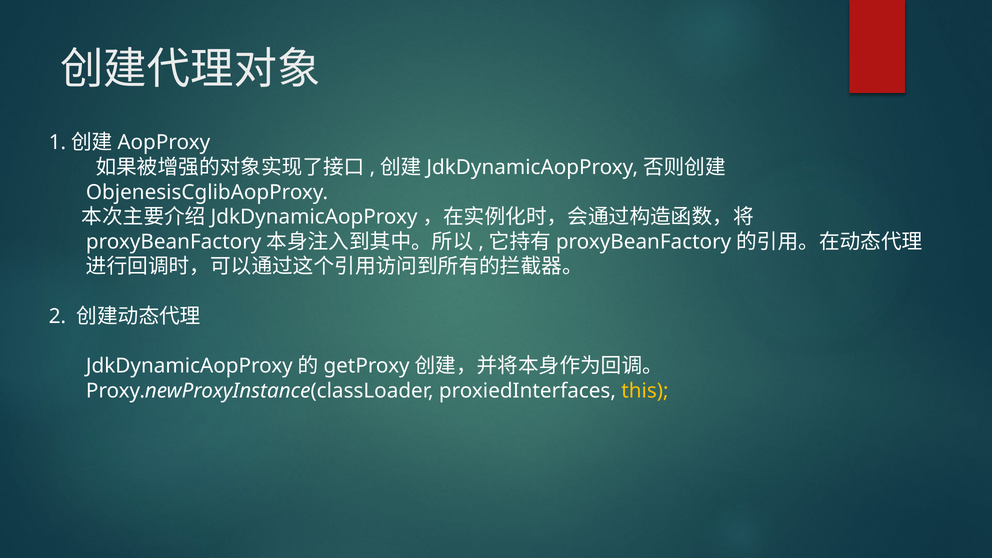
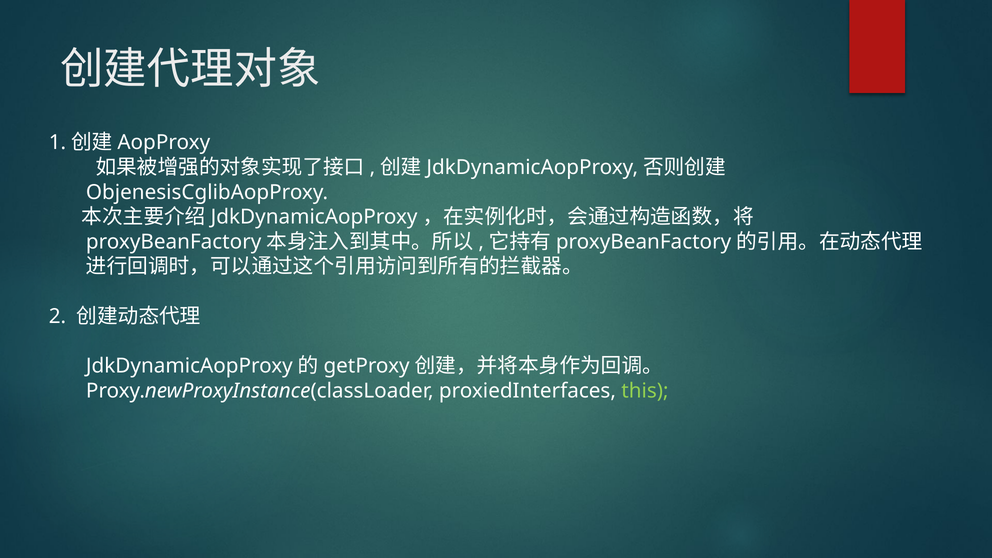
this colour: yellow -> light green
